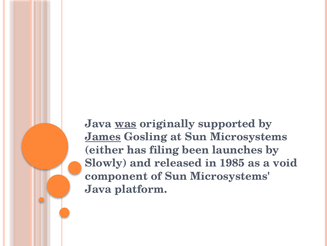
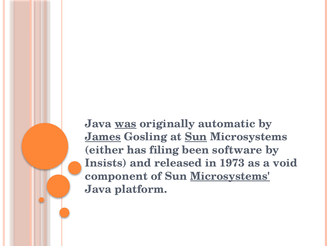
supported: supported -> automatic
Sun at (196, 136) underline: none -> present
launches: launches -> software
Slowly: Slowly -> Insists
1985: 1985 -> 1973
Microsystems at (230, 176) underline: none -> present
